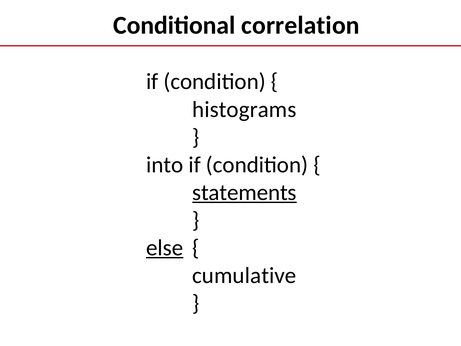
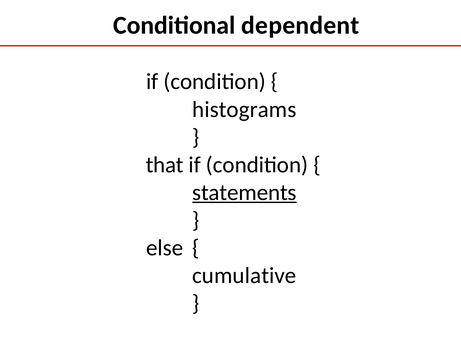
correlation: correlation -> dependent
into: into -> that
else underline: present -> none
